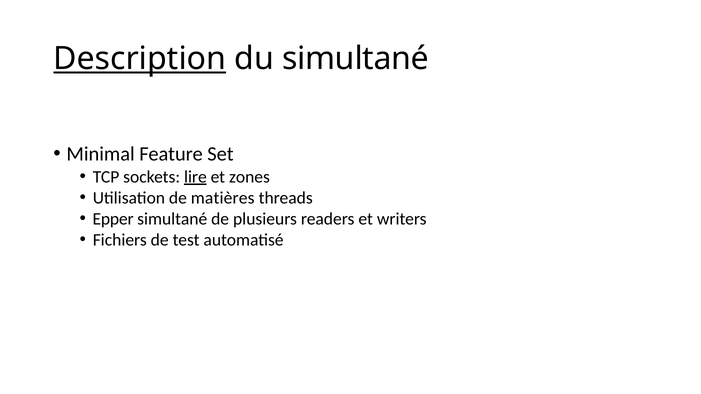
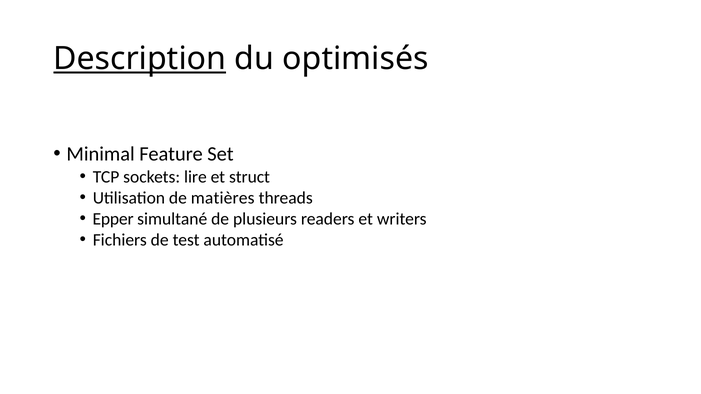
du simultané: simultané -> optimisés
lire underline: present -> none
zones: zones -> struct
